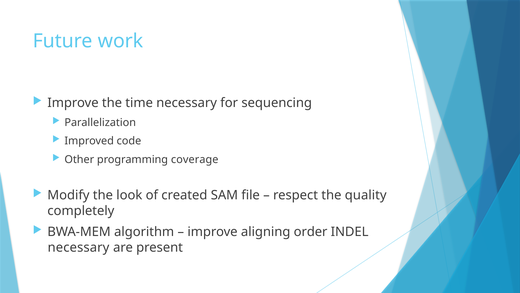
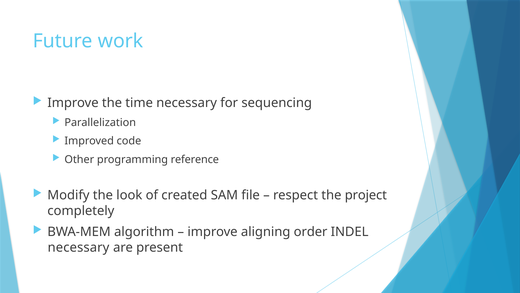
coverage: coverage -> reference
quality: quality -> project
